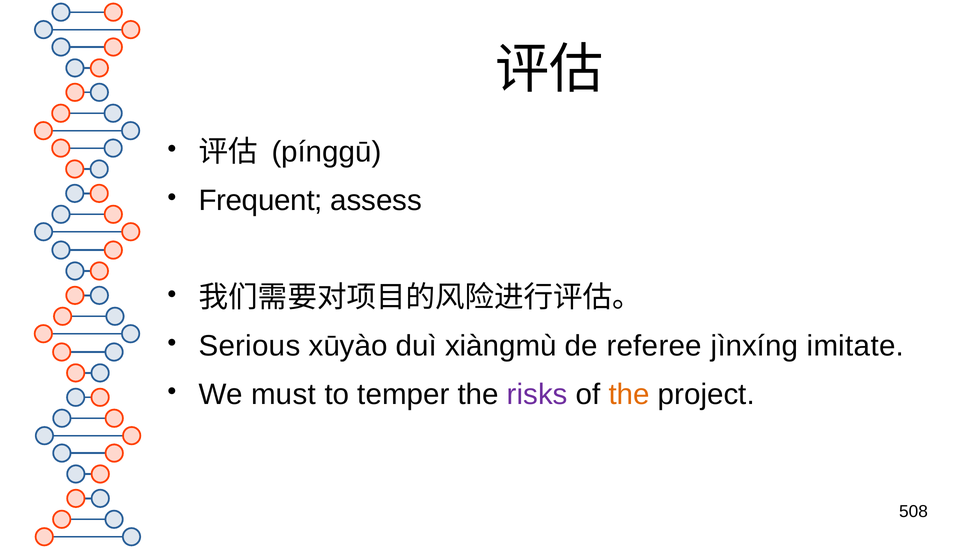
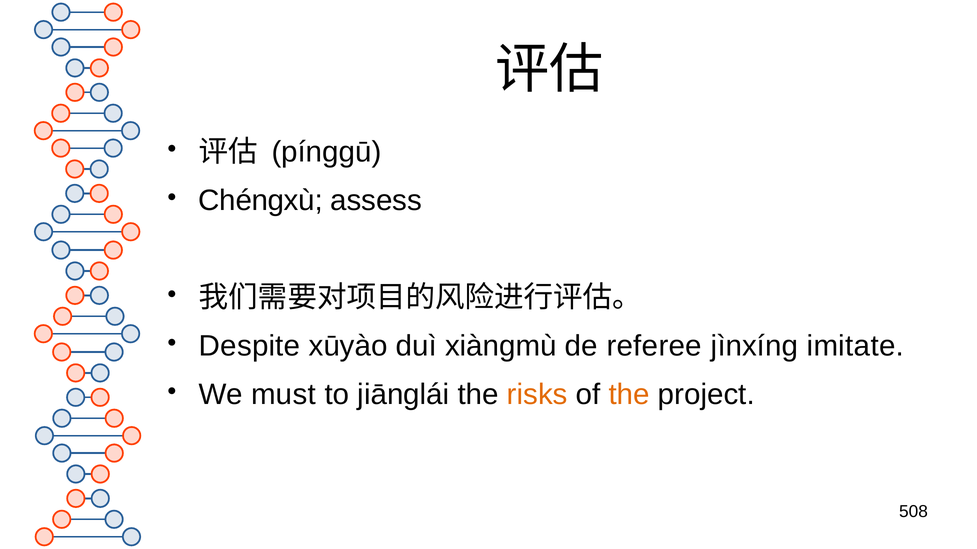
Frequent: Frequent -> Chéngxù
Serious: Serious -> Despite
temper: temper -> jiānglái
risks colour: purple -> orange
